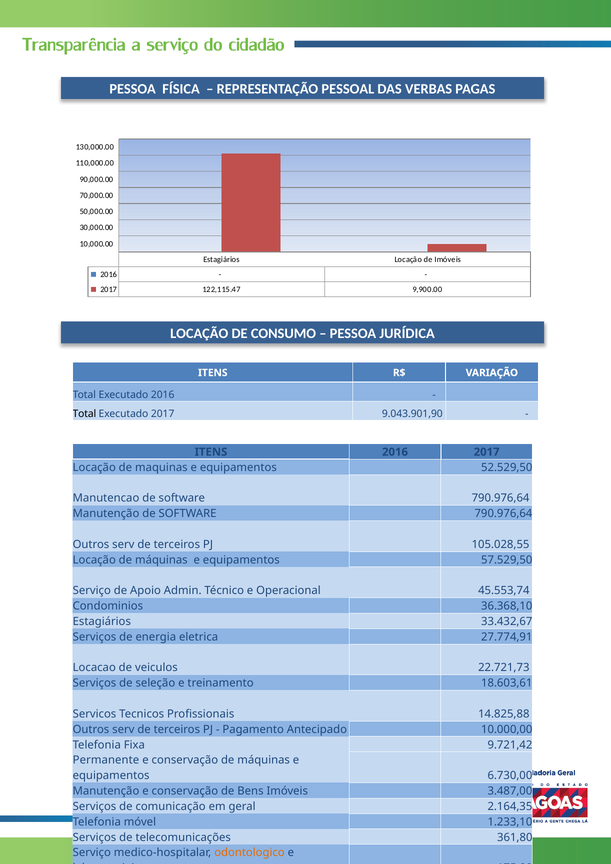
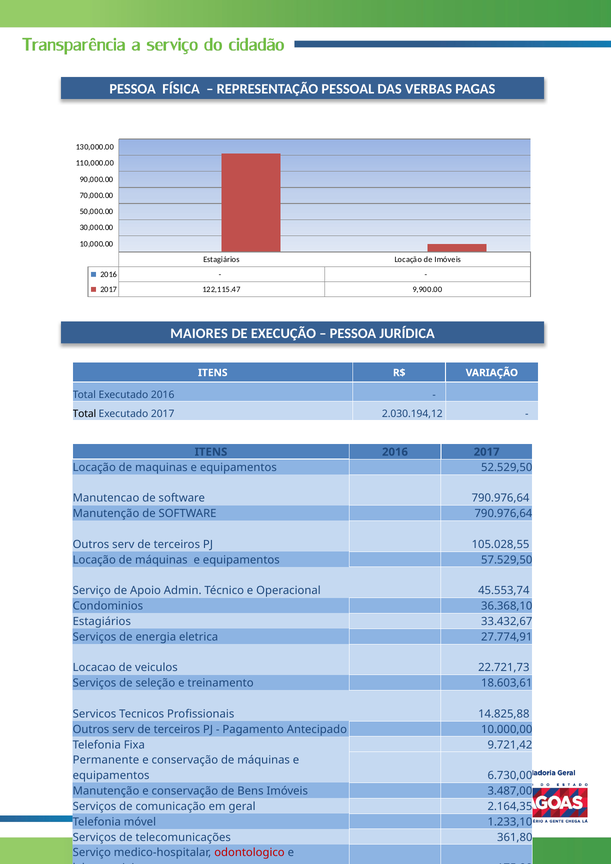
LOCAÇÃO at (199, 333): LOCAÇÃO -> MAIORES
CONSUMO: CONSUMO -> EXECUÇÃO
9.043.901,90: 9.043.901,90 -> 2.030.194,12
odontologico colour: orange -> red
